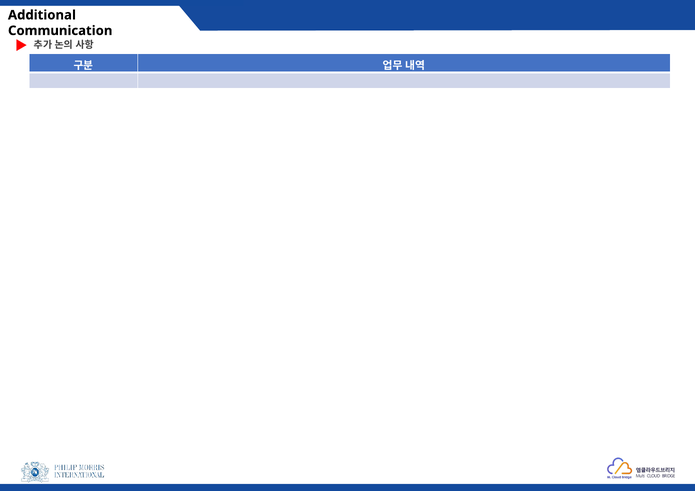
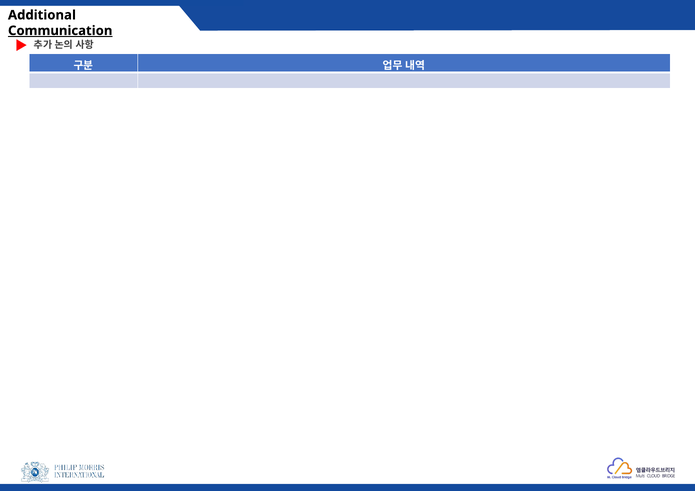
Communication underline: none -> present
